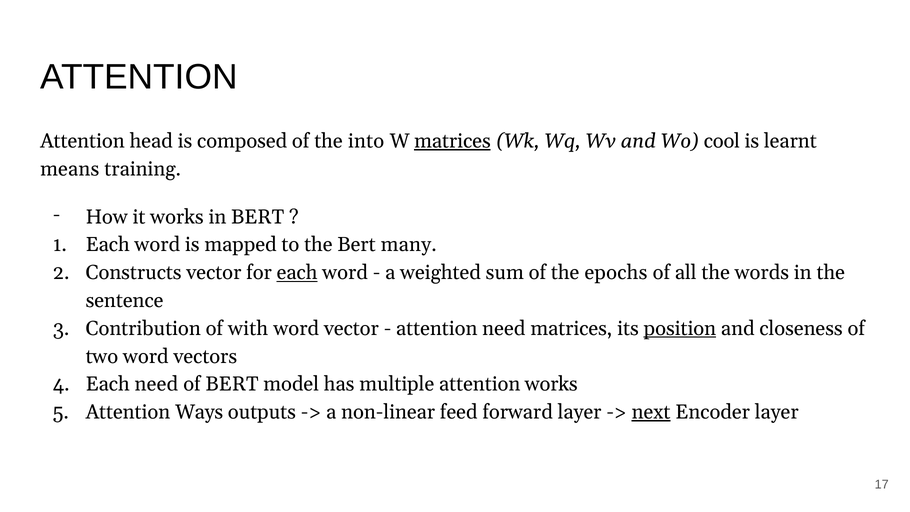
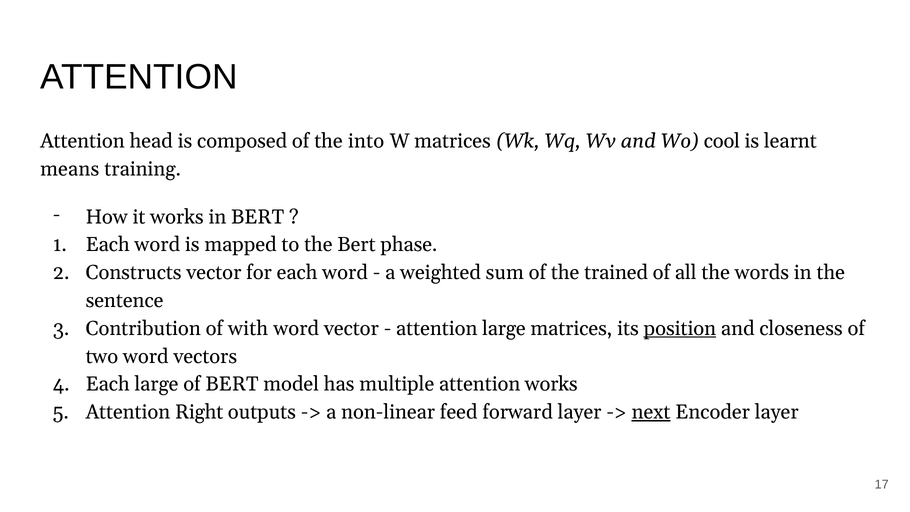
matrices at (452, 141) underline: present -> none
many: many -> phase
each at (297, 273) underline: present -> none
epochs: epochs -> trained
attention need: need -> large
Each need: need -> large
Ways: Ways -> Right
